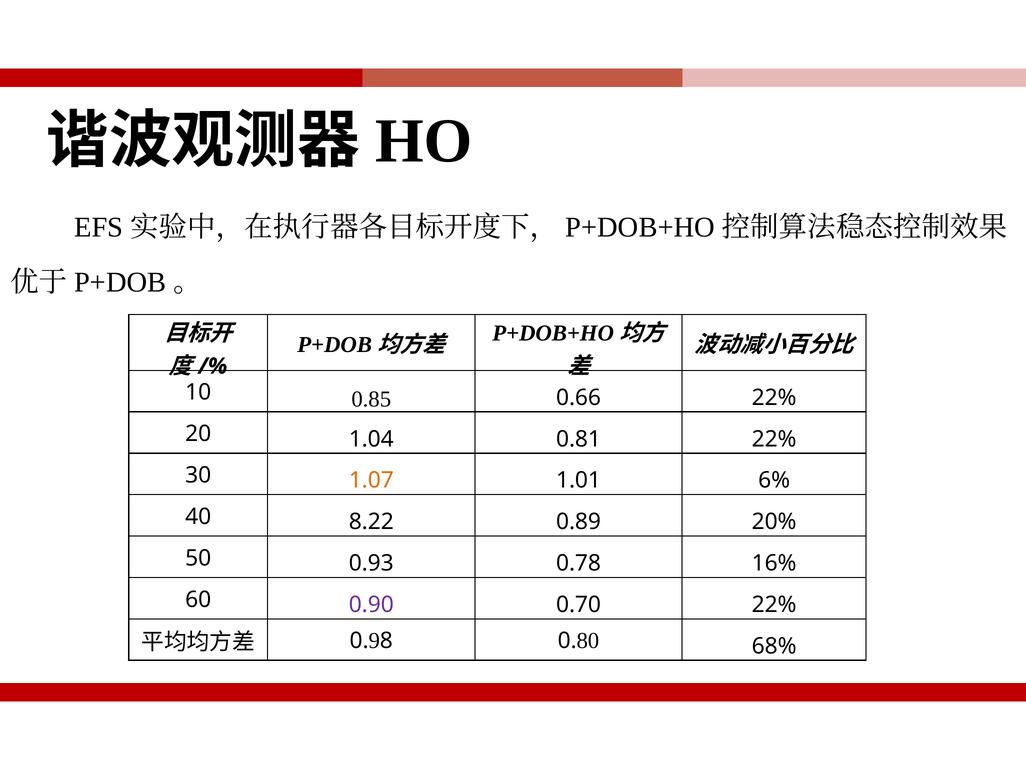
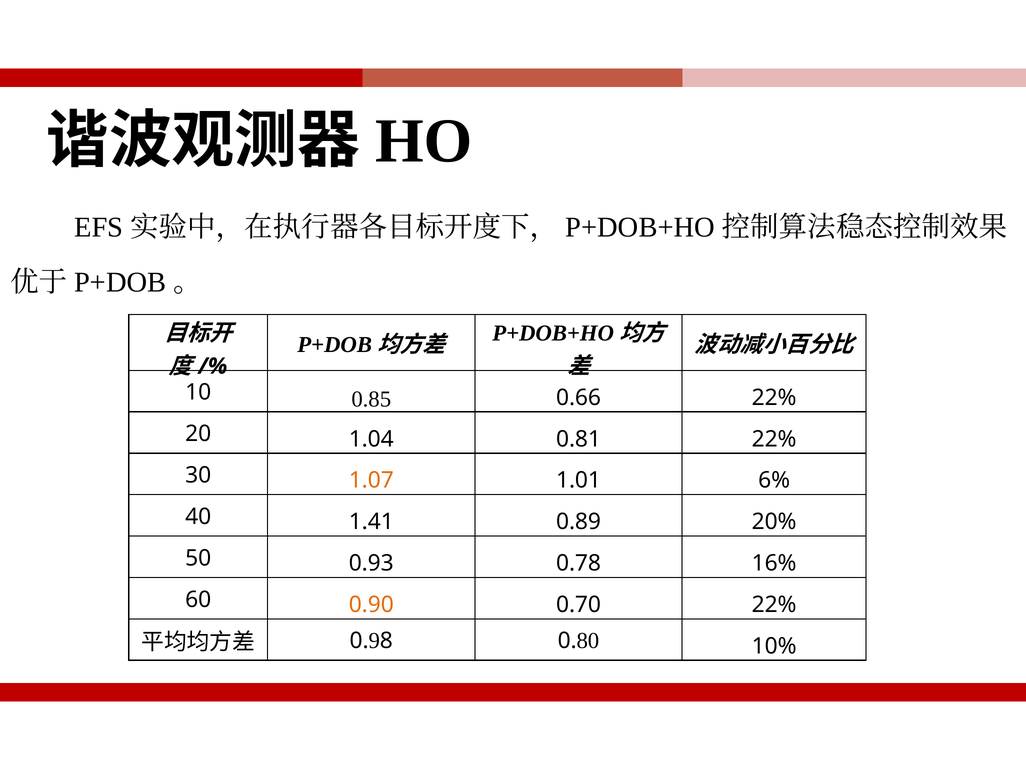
8.22: 8.22 -> 1.41
0.90 colour: purple -> orange
68%: 68% -> 10%
